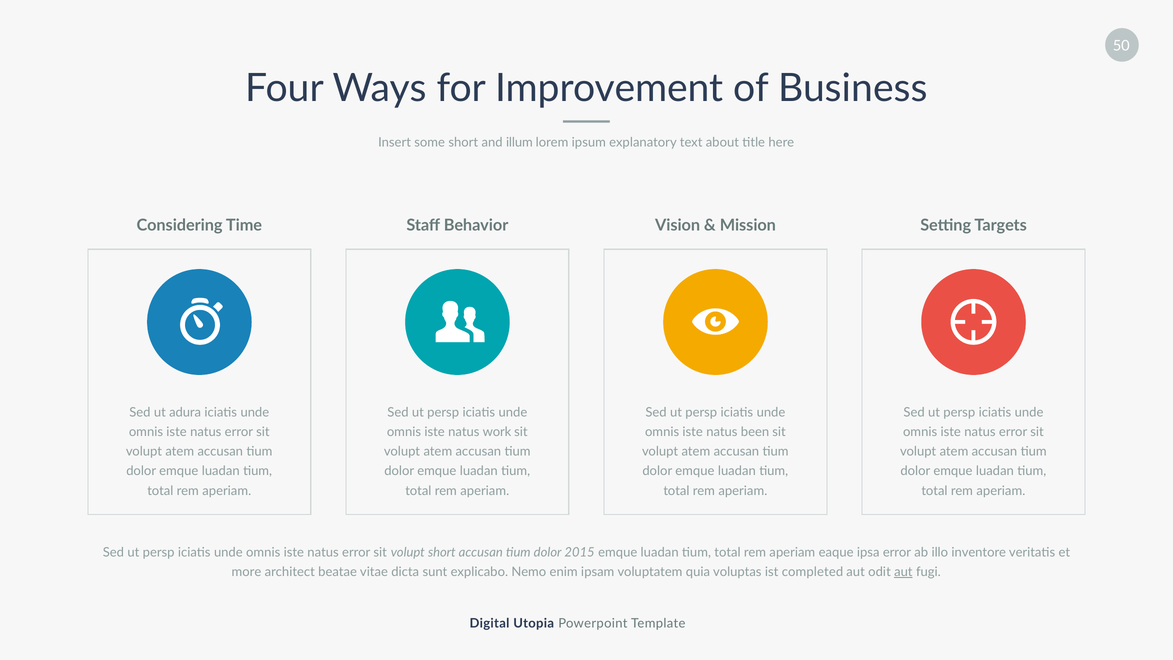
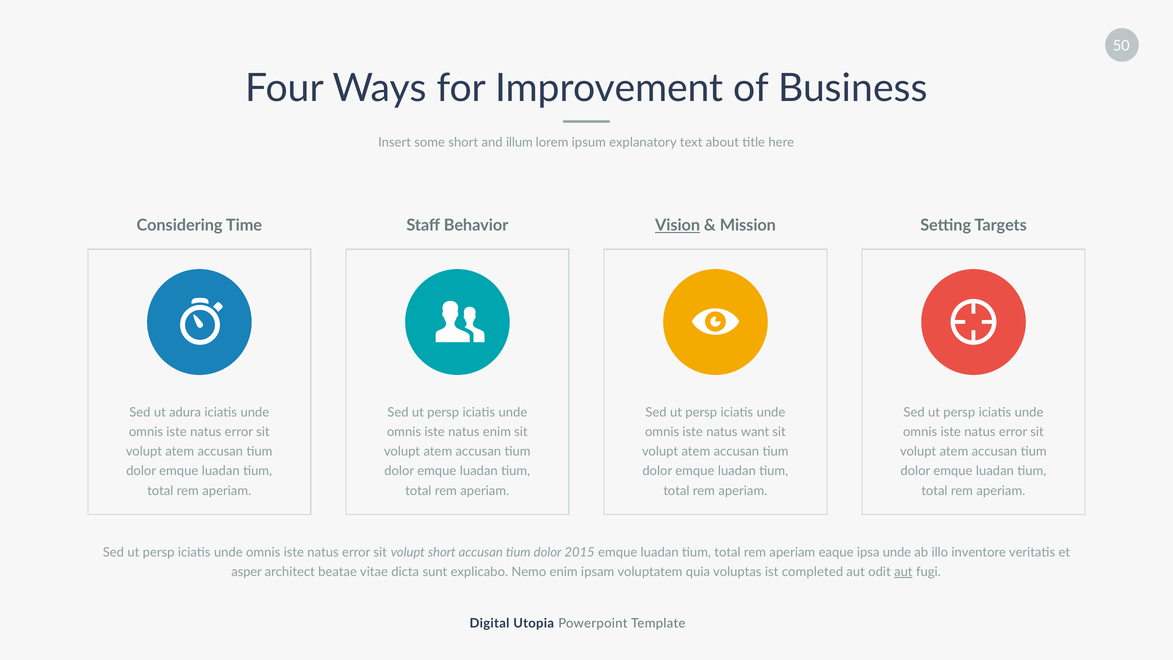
Vision underline: none -> present
natus work: work -> enim
been: been -> want
ipsa error: error -> unde
more: more -> asper
